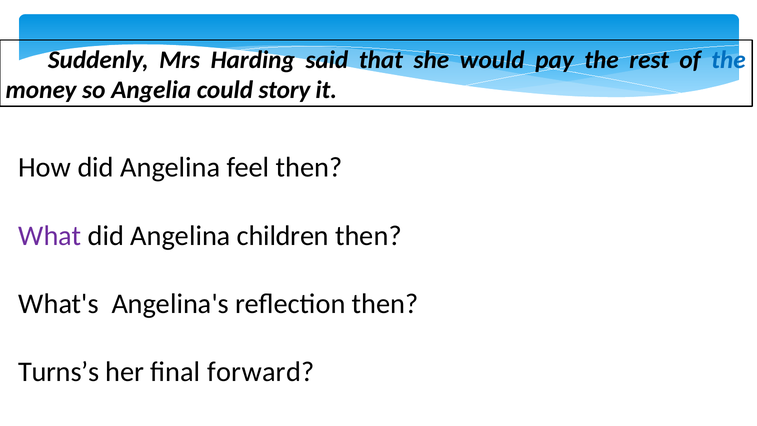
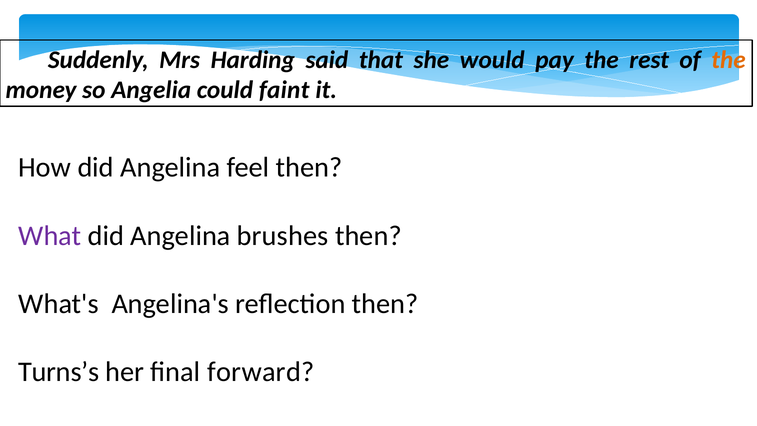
the at (728, 60) colour: blue -> orange
story: story -> faint
children: children -> brushes
